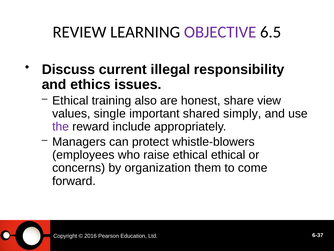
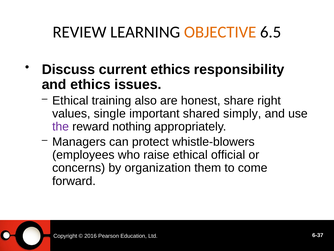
OBJECTIVE colour: purple -> orange
current illegal: illegal -> ethics
view: view -> right
include: include -> nothing
ethical ethical: ethical -> official
